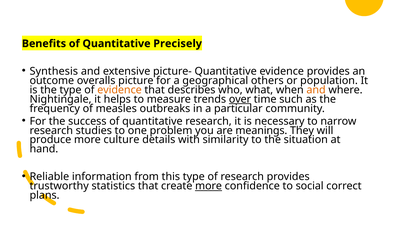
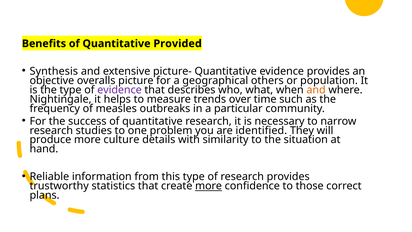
Precisely: Precisely -> Provided
outcome: outcome -> objective
evidence at (120, 90) colour: orange -> purple
over underline: present -> none
meanings: meanings -> identified
social: social -> those
